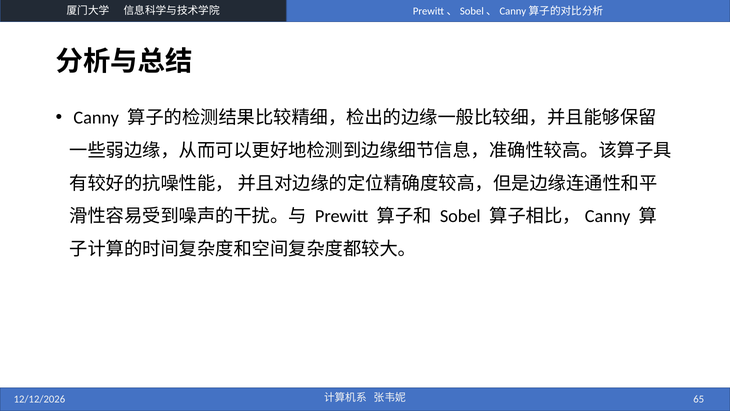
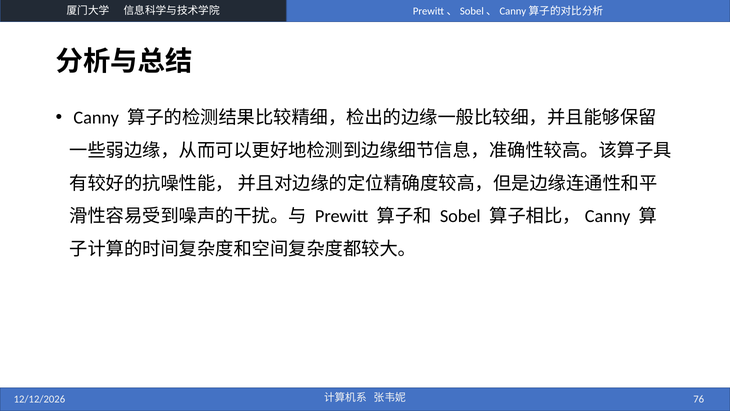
65: 65 -> 76
